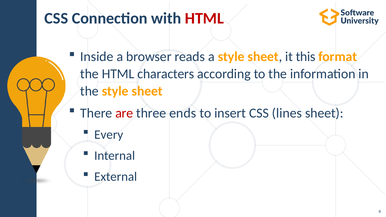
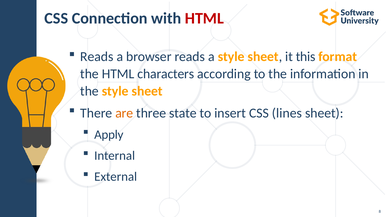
Inside at (97, 57): Inside -> Reads
are colour: red -> orange
ends: ends -> state
Every: Every -> Apply
